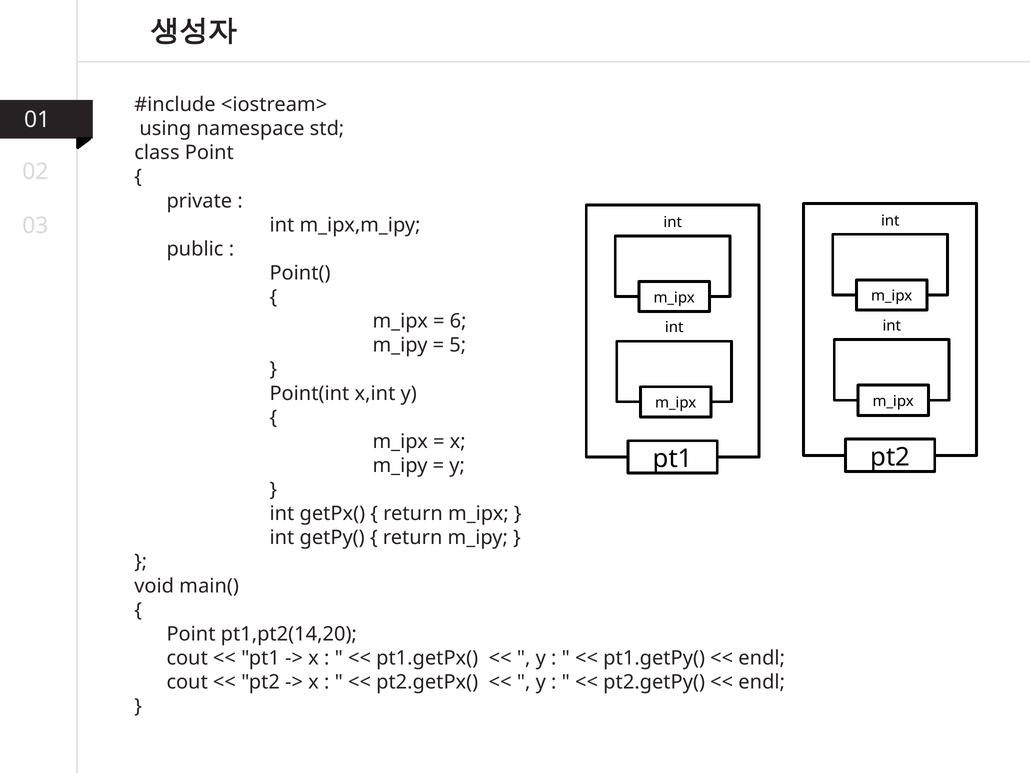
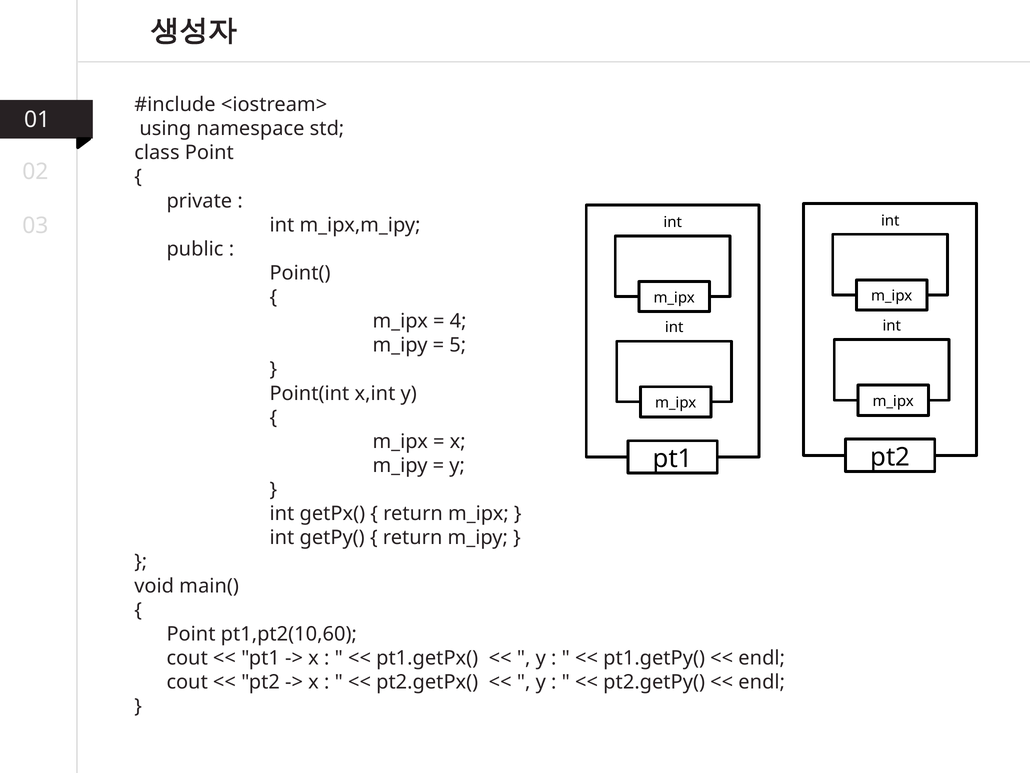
6: 6 -> 4
pt1,pt2(14,20: pt1,pt2(14,20 -> pt1,pt2(10,60
